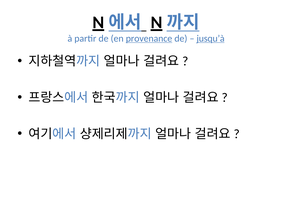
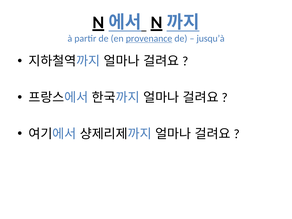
jusqu’à underline: present -> none
